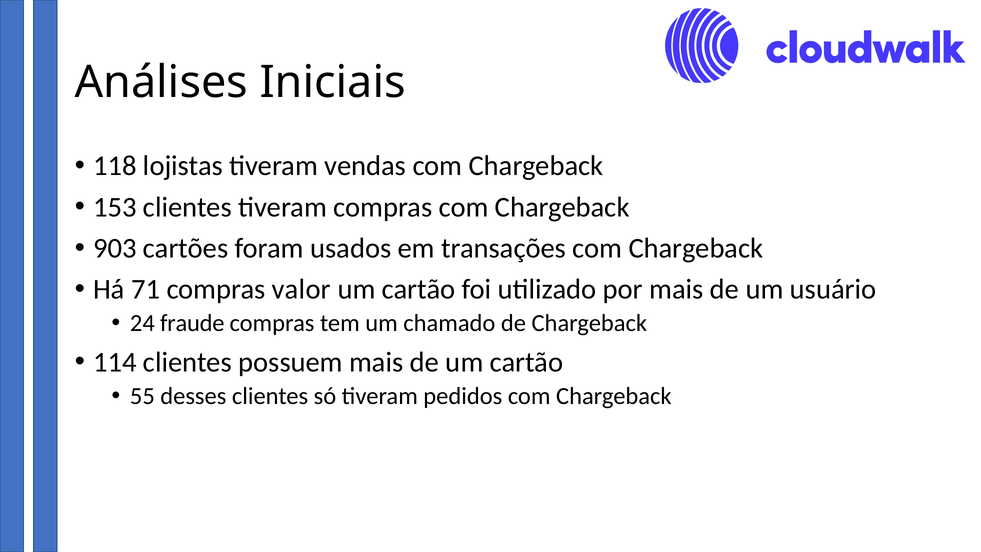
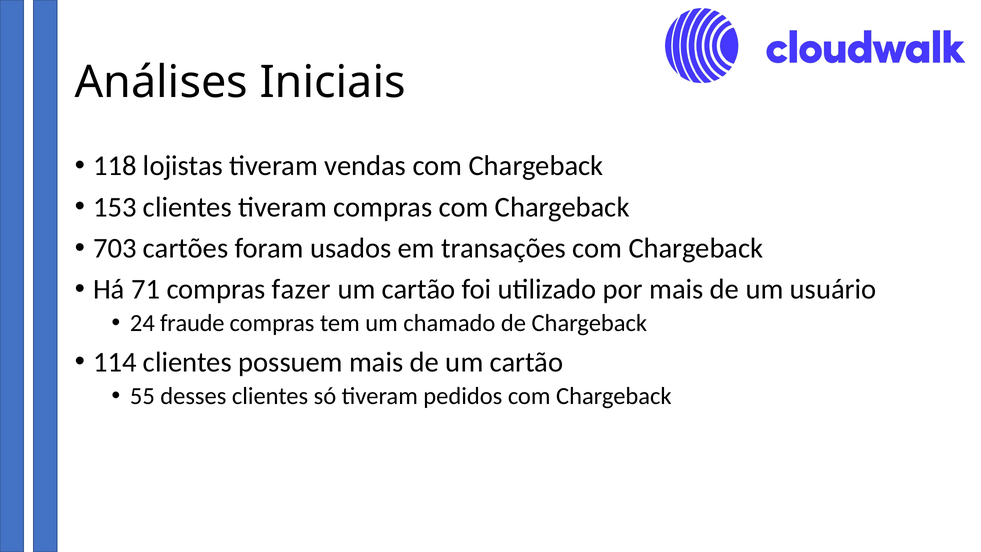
903: 903 -> 703
valor: valor -> fazer
